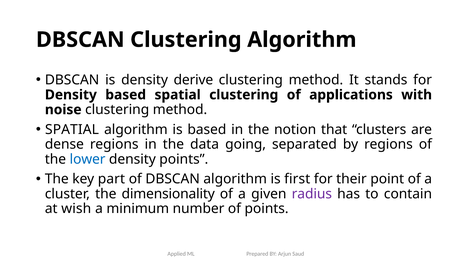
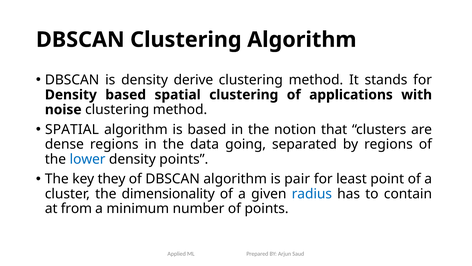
part: part -> they
first: first -> pair
their: their -> least
radius colour: purple -> blue
wish: wish -> from
